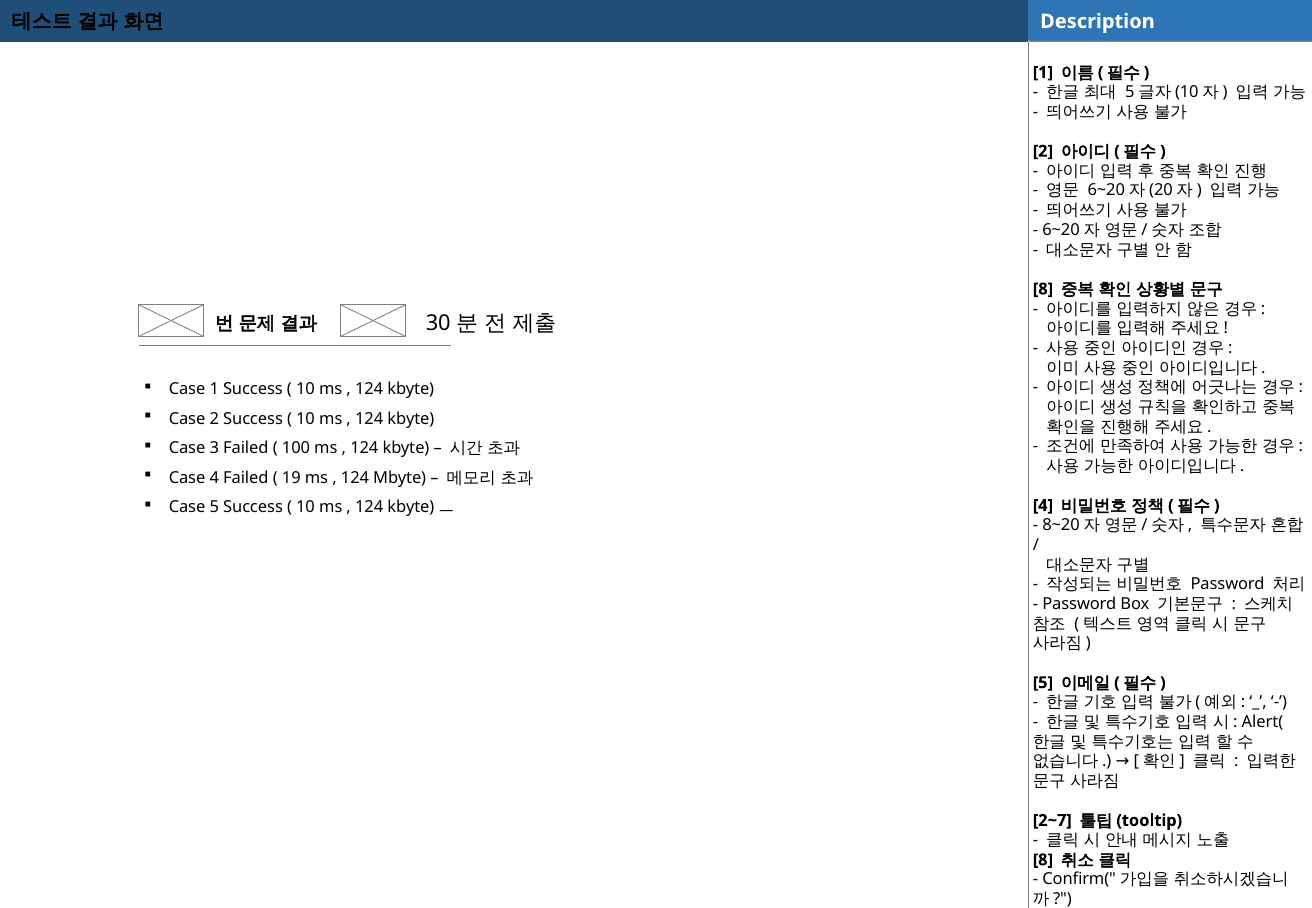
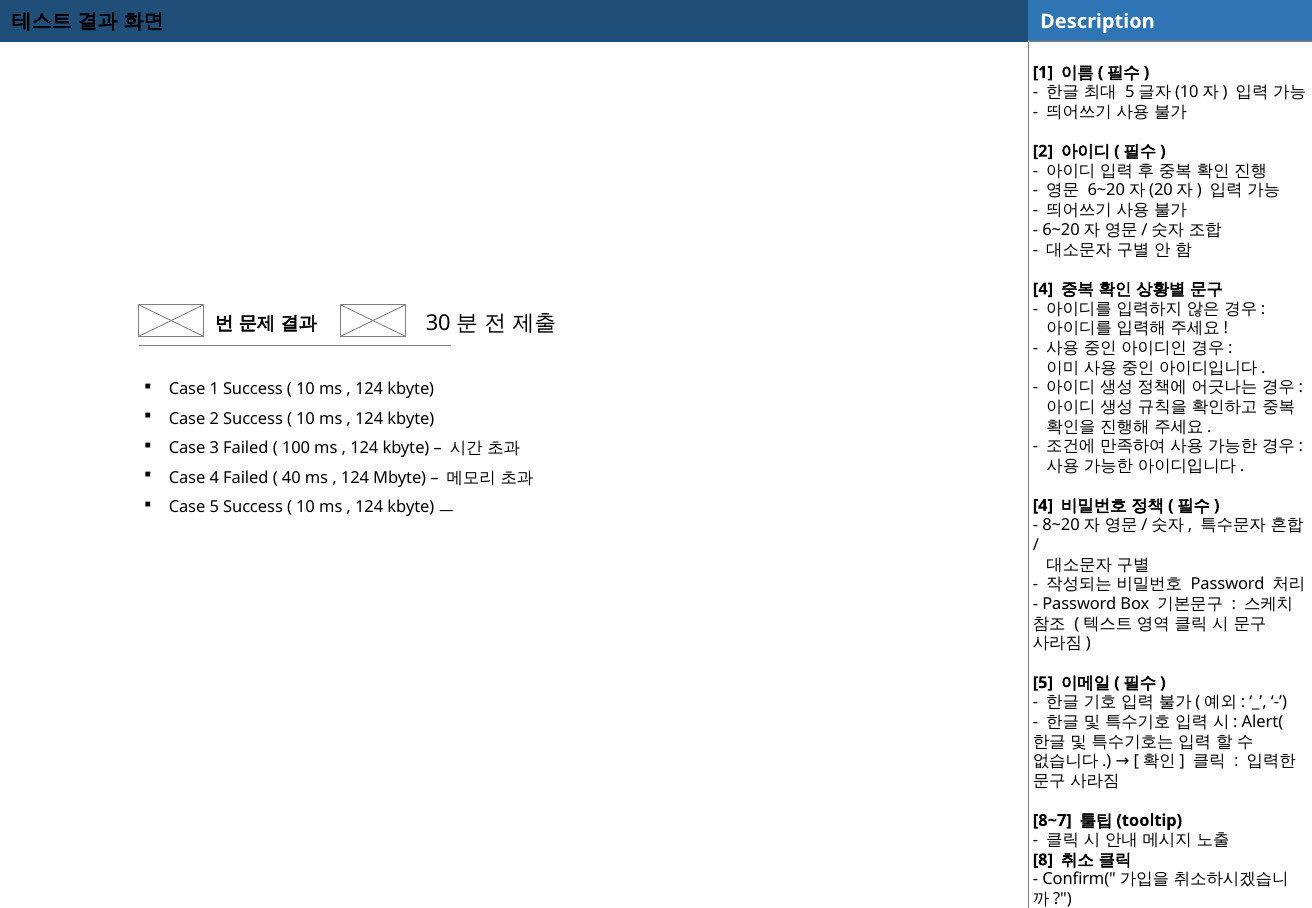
8 at (1043, 289): 8 -> 4
19: 19 -> 40
2~7: 2~7 -> 8~7
